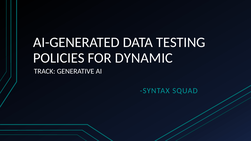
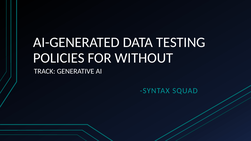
DYNAMIC: DYNAMIC -> WITHOUT
